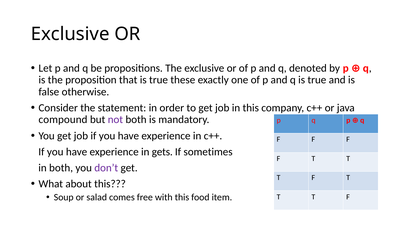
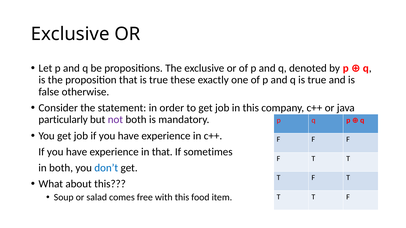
compound: compound -> particularly
in gets: gets -> that
don’t colour: purple -> blue
